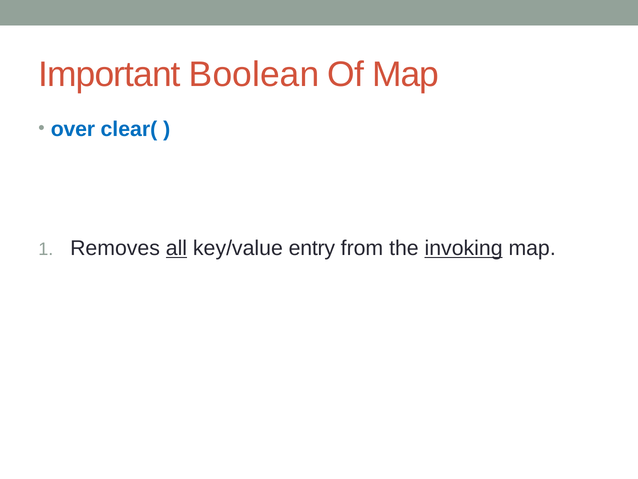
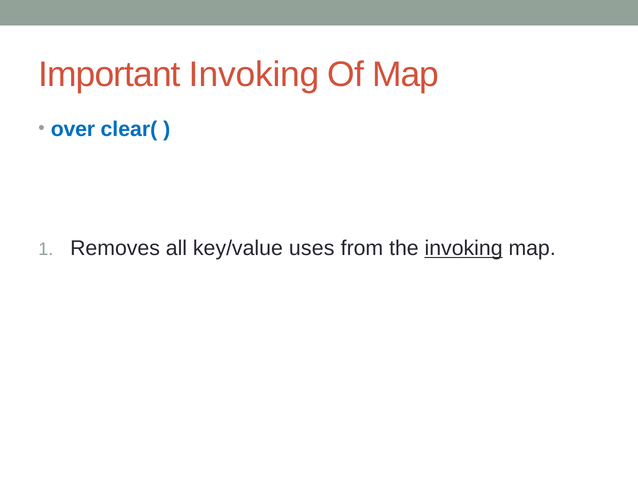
Important Boolean: Boolean -> Invoking
all underline: present -> none
entry: entry -> uses
